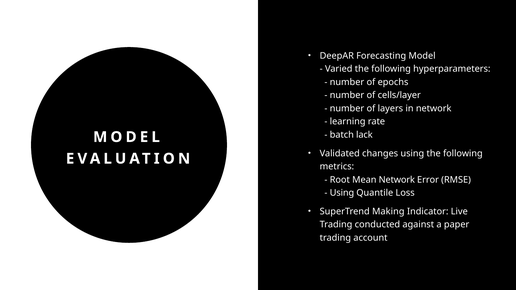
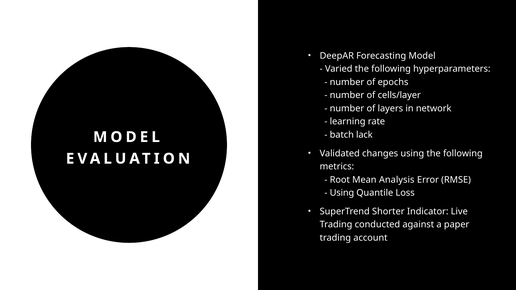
Mean Network: Network -> Analysis
Making: Making -> Shorter
